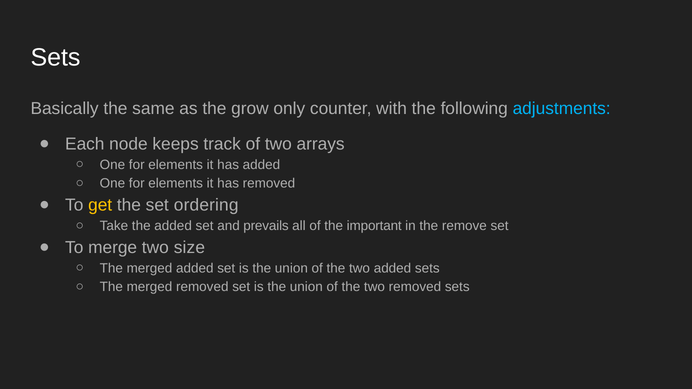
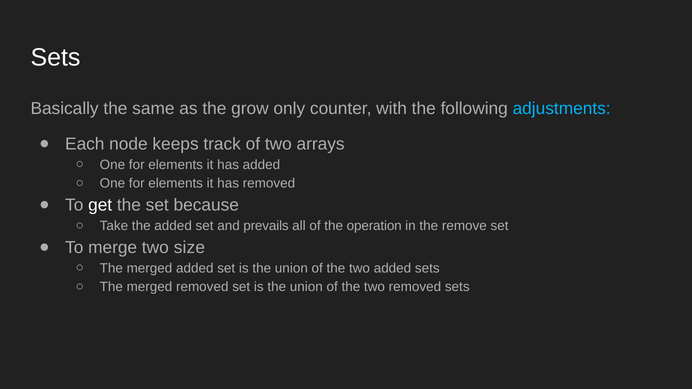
get colour: yellow -> white
ordering: ordering -> because
important: important -> operation
